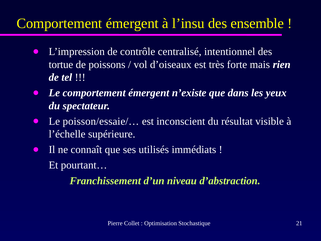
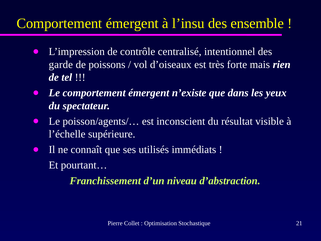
tortue: tortue -> garde
poisson/essaie/…: poisson/essaie/… -> poisson/agents/…
